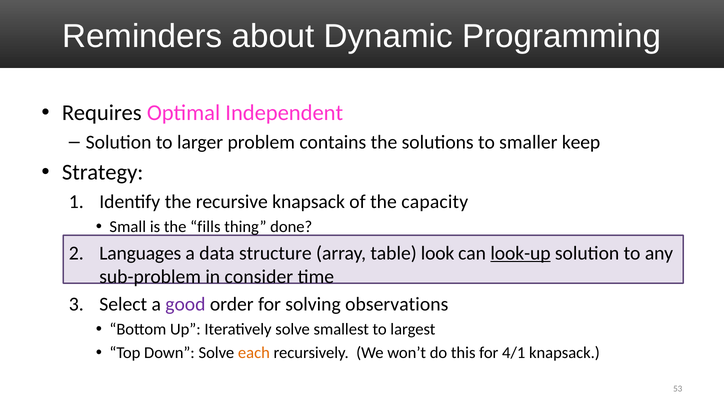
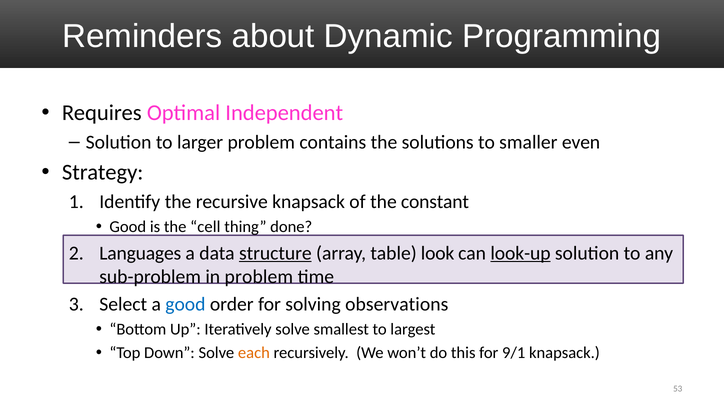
keep: keep -> even
capacity: capacity -> constant
Small at (128, 227): Small -> Good
fills: fills -> cell
structure underline: none -> present
in consider: consider -> problem
good at (185, 304) colour: purple -> blue
4/1: 4/1 -> 9/1
